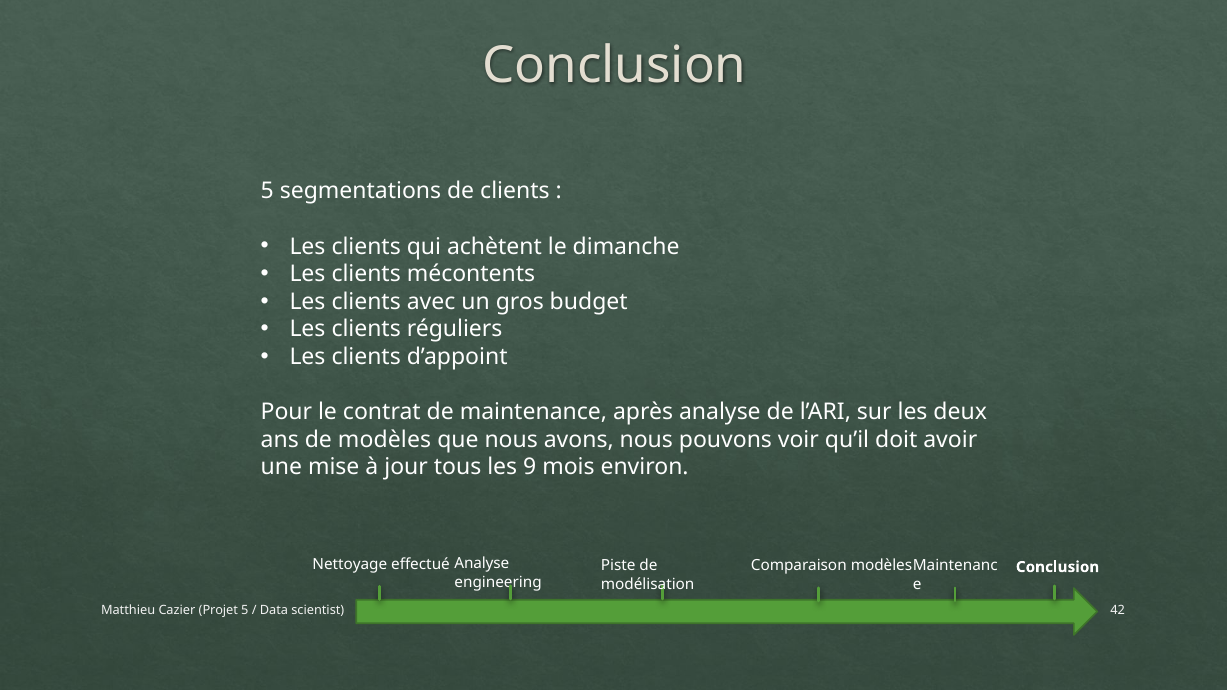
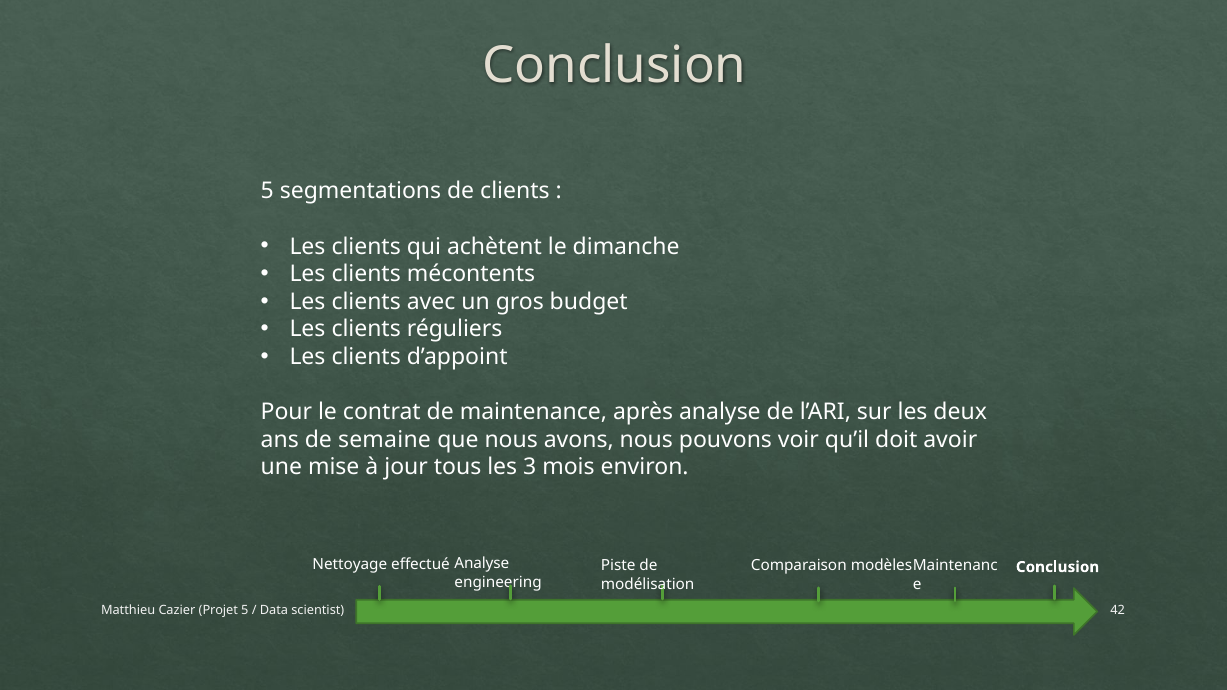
modèles: modèles -> semaine
9: 9 -> 3
